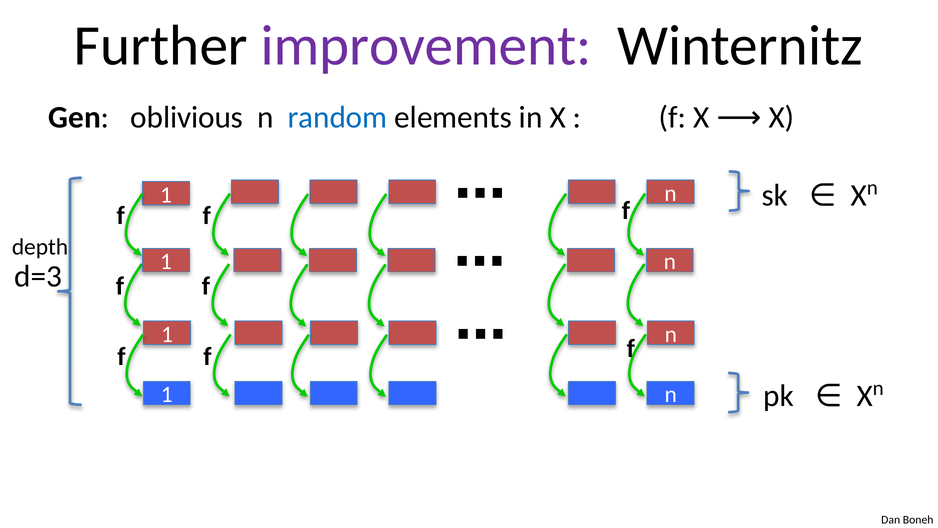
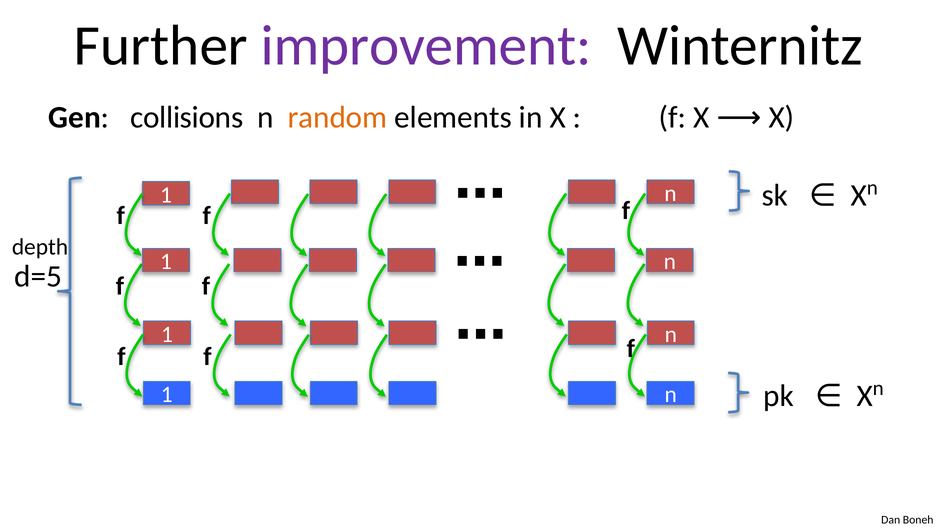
oblivious: oblivious -> collisions
random colour: blue -> orange
d=3: d=3 -> d=5
